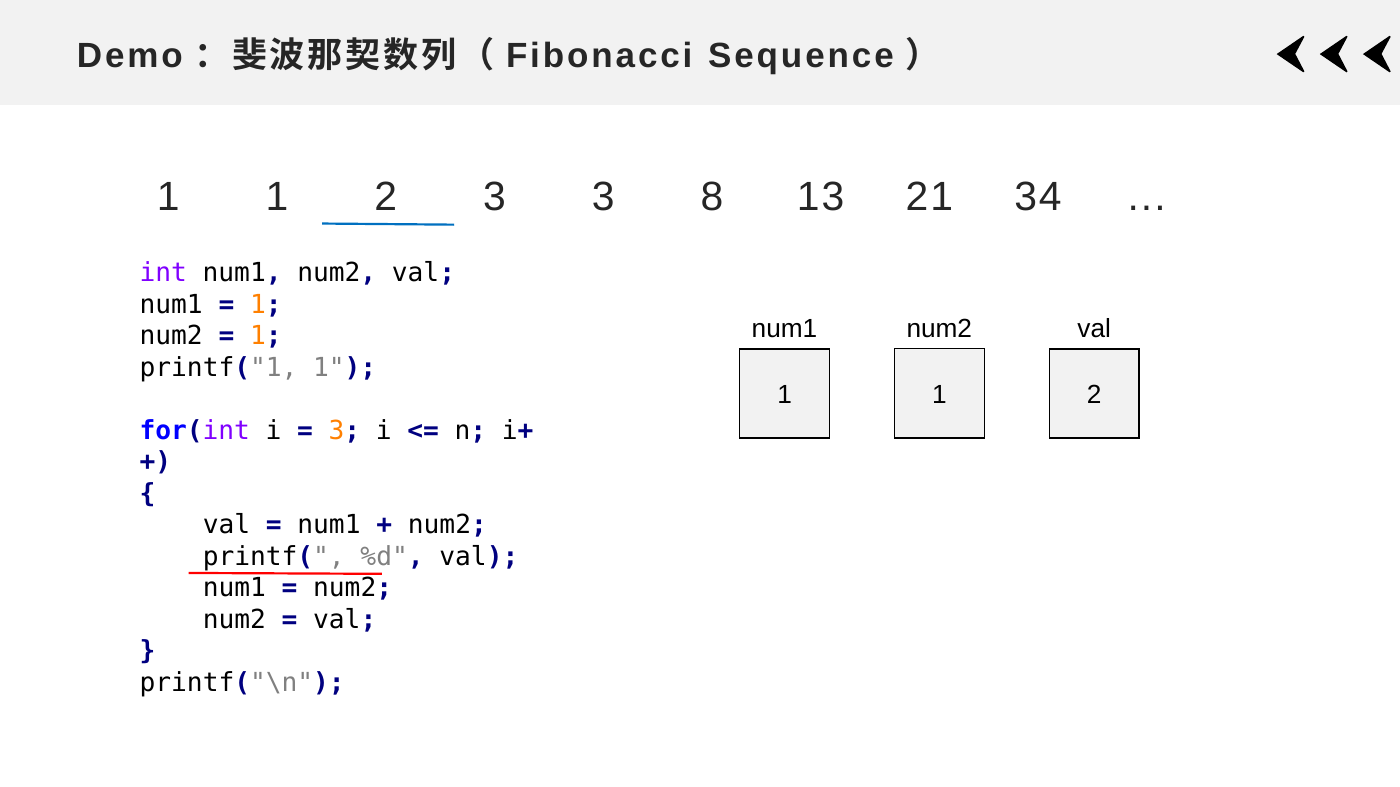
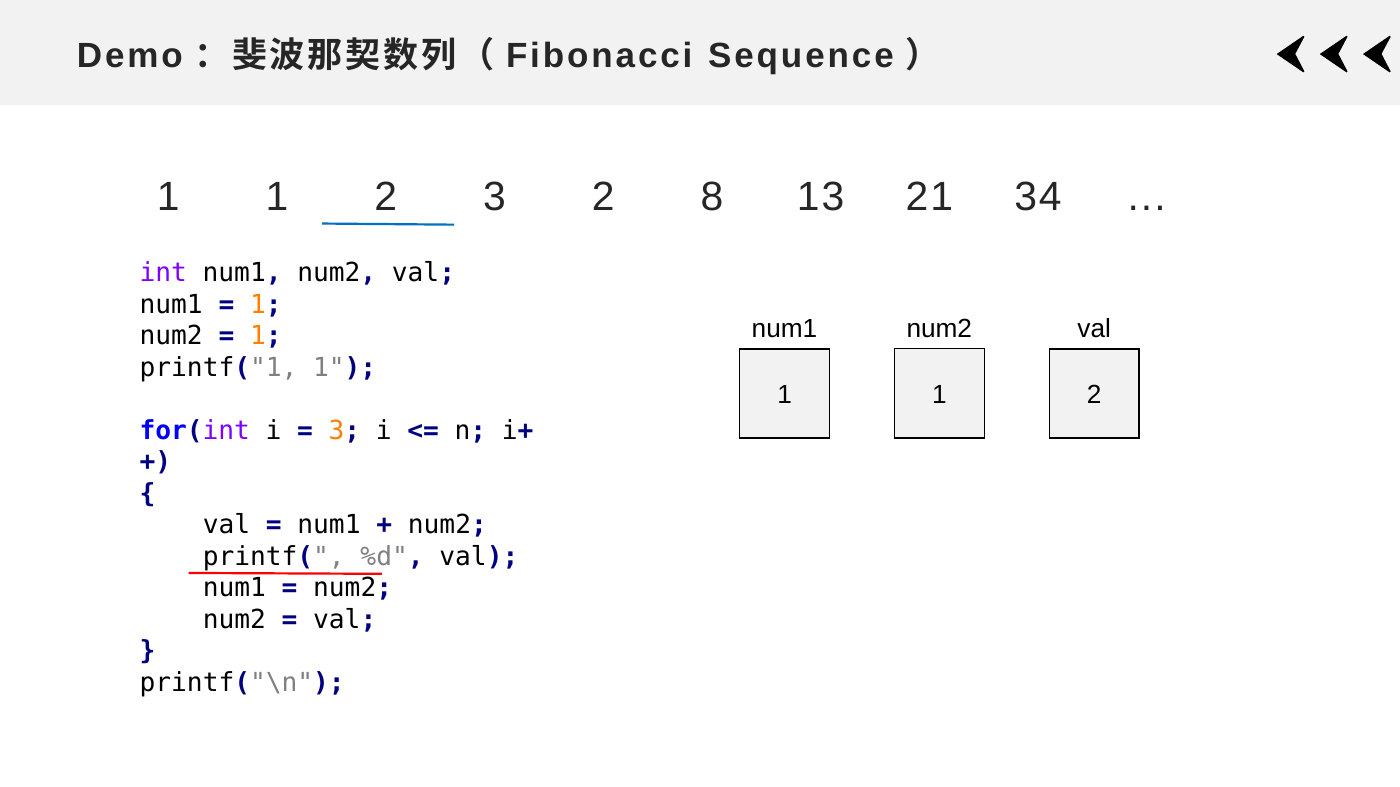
3 3: 3 -> 2
